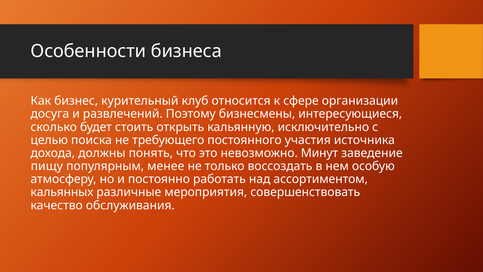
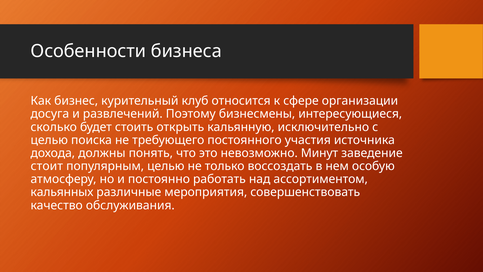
пищу: пищу -> стоит
популярным менее: менее -> целью
